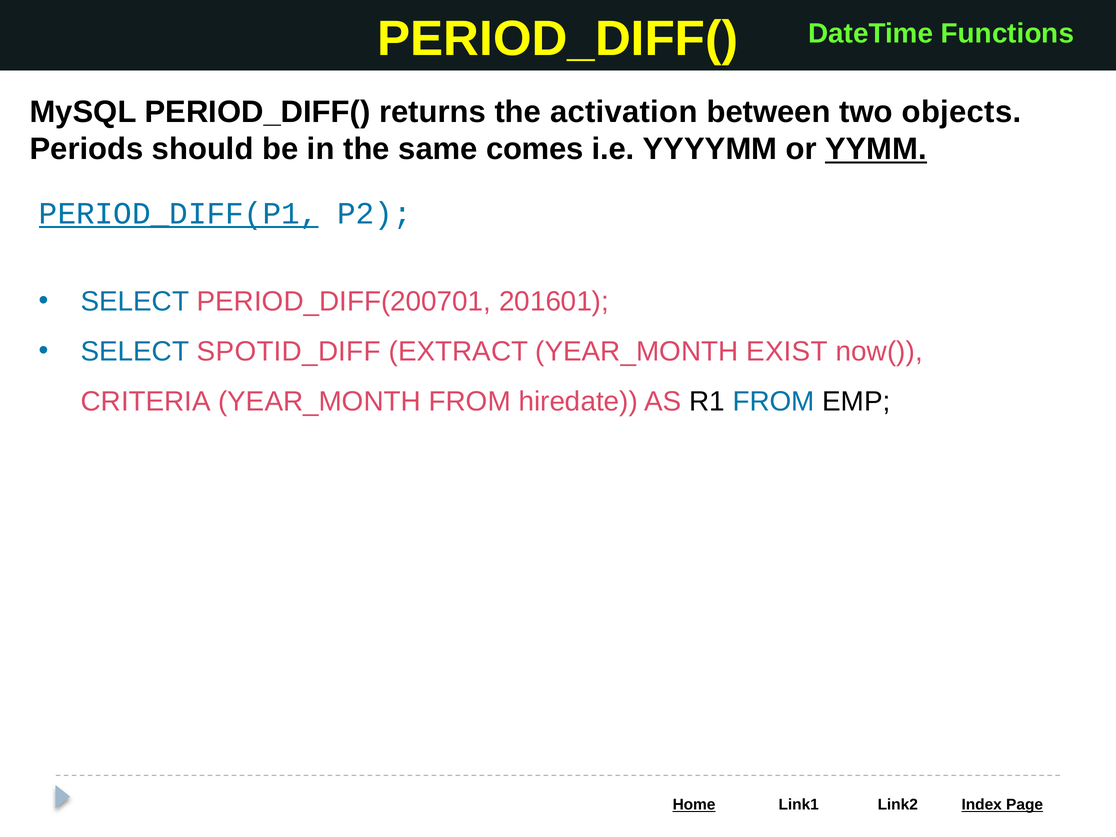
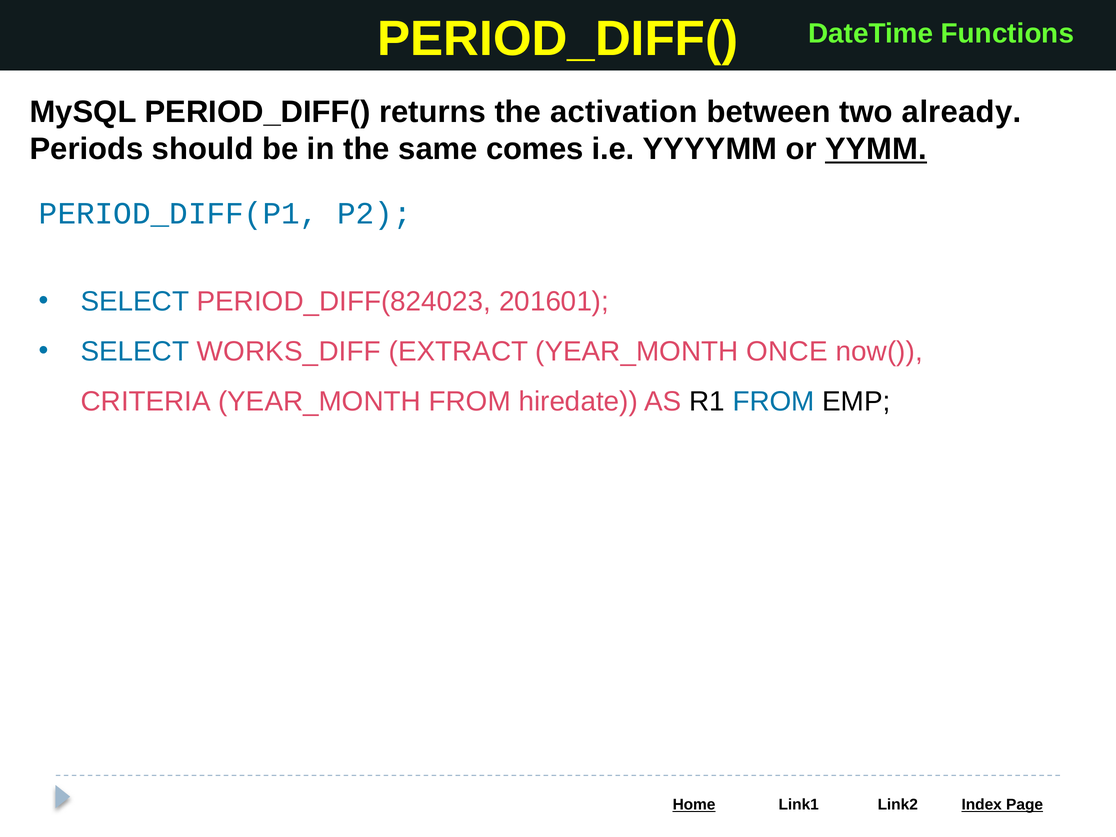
objects: objects -> already
PERIOD_DIFF(P1 underline: present -> none
PERIOD_DIFF(200701: PERIOD_DIFF(200701 -> PERIOD_DIFF(824023
SPOTID_DIFF: SPOTID_DIFF -> WORKS_DIFF
EXIST: EXIST -> ONCE
